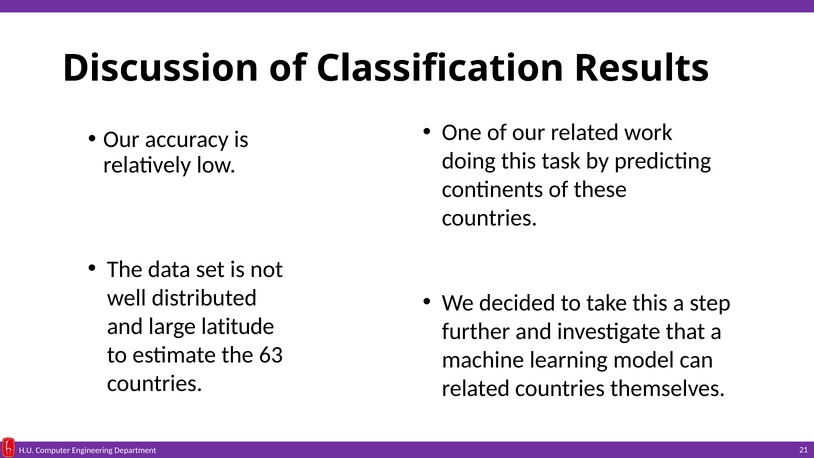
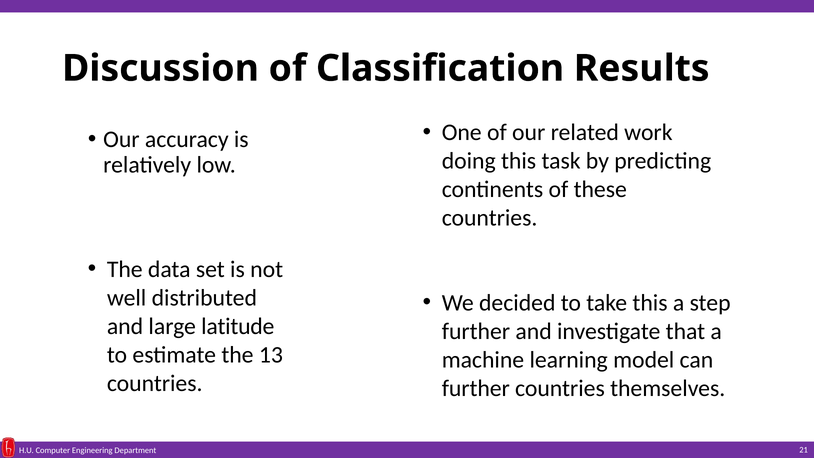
63: 63 -> 13
related at (476, 388): related -> further
